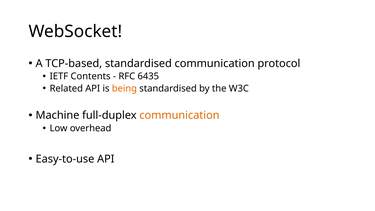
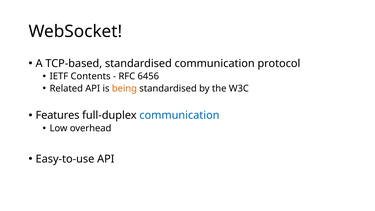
6435: 6435 -> 6456
Machine: Machine -> Features
communication at (179, 115) colour: orange -> blue
